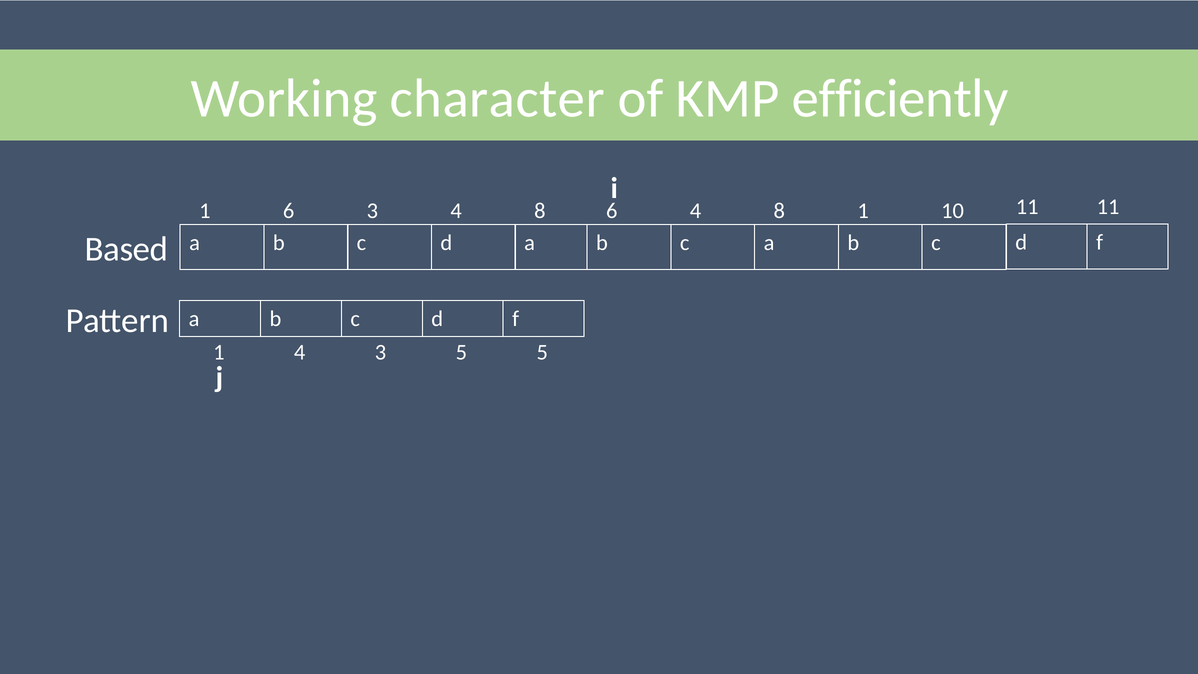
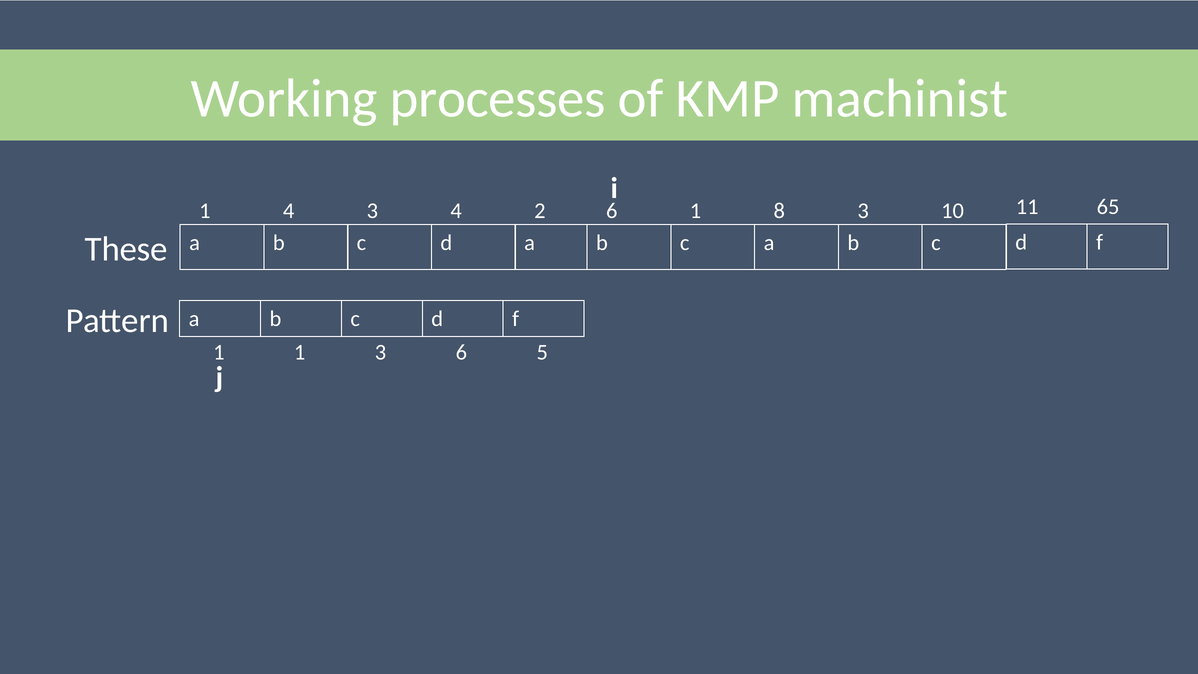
character: character -> processes
efficiently: efficiently -> machinist
11 11: 11 -> 65
1 6: 6 -> 4
3 4 8: 8 -> 2
6 4: 4 -> 1
8 1: 1 -> 3
Based: Based -> These
1 4: 4 -> 1
3 5: 5 -> 6
